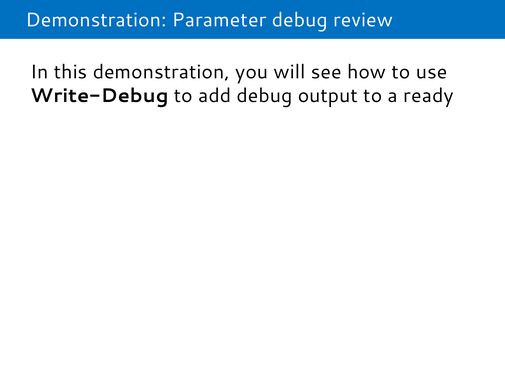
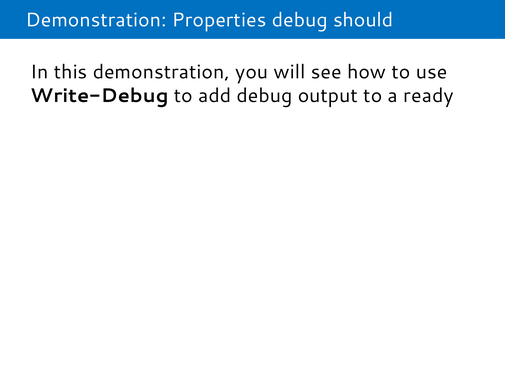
Parameter: Parameter -> Properties
review: review -> should
